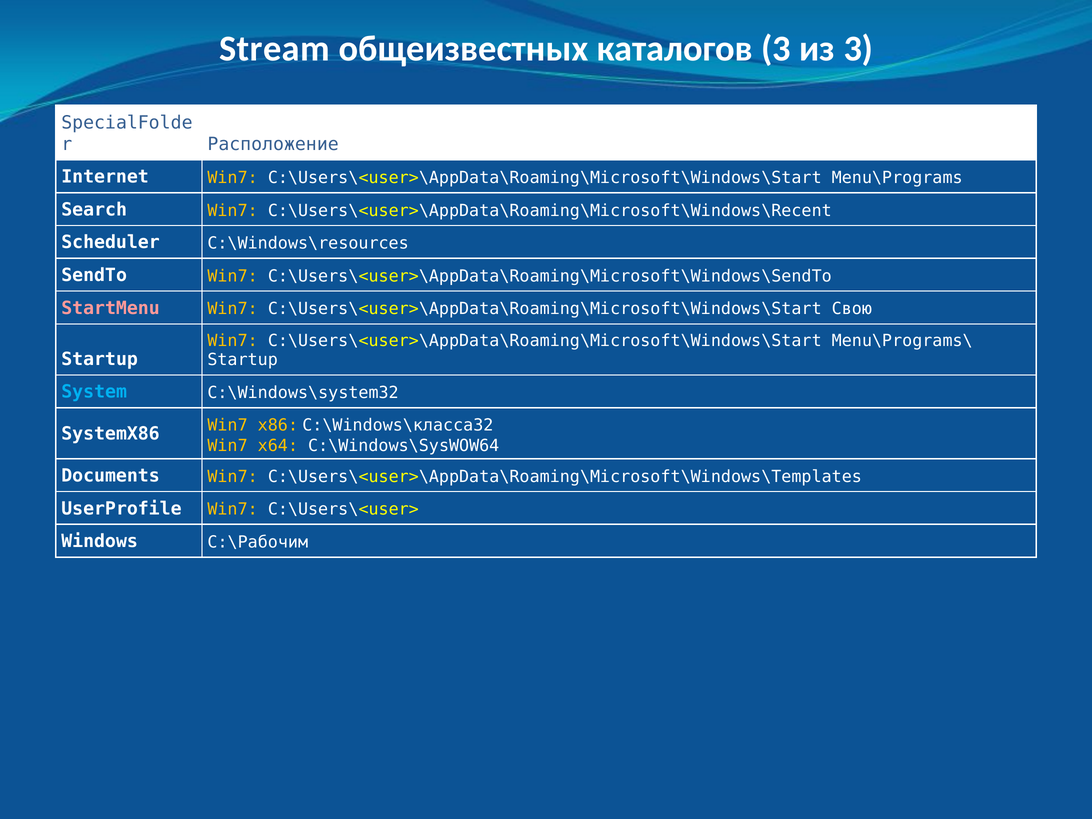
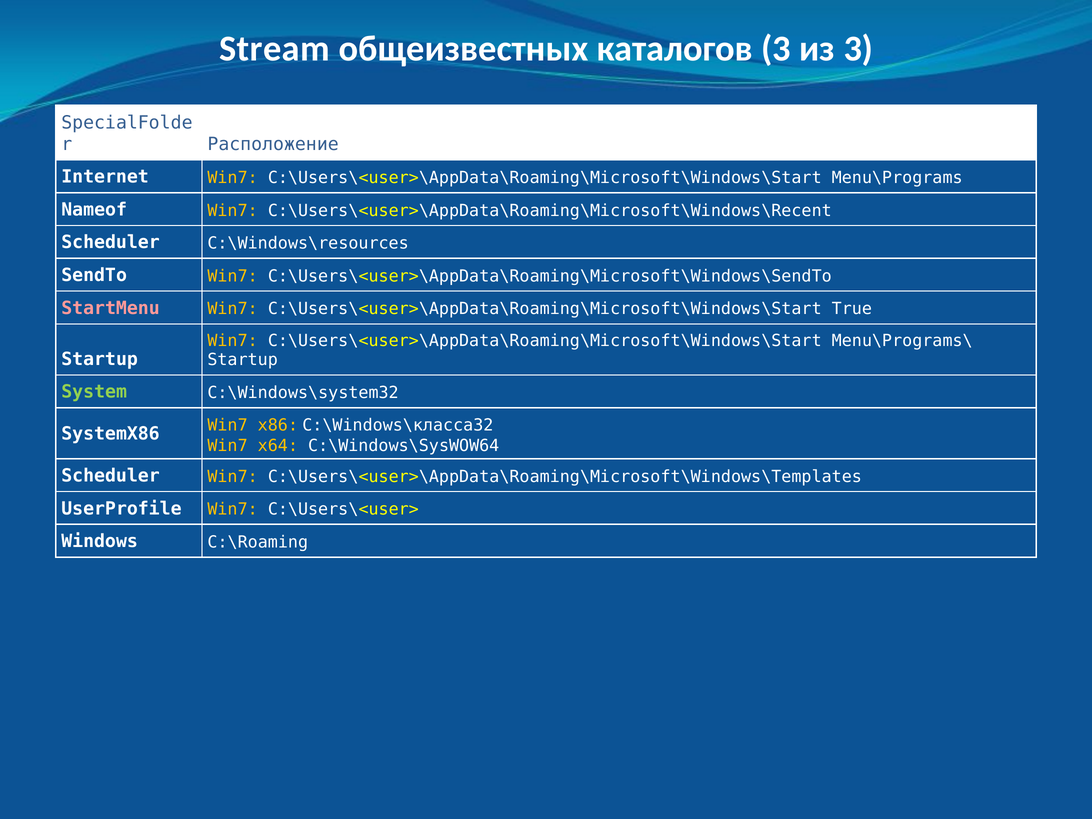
Search: Search -> Nameof
Свою: Свою -> True
System colour: light blue -> light green
Documents at (111, 476): Documents -> Scheduler
C:\Рабочим: C:\Рабочим -> C:\Roaming
